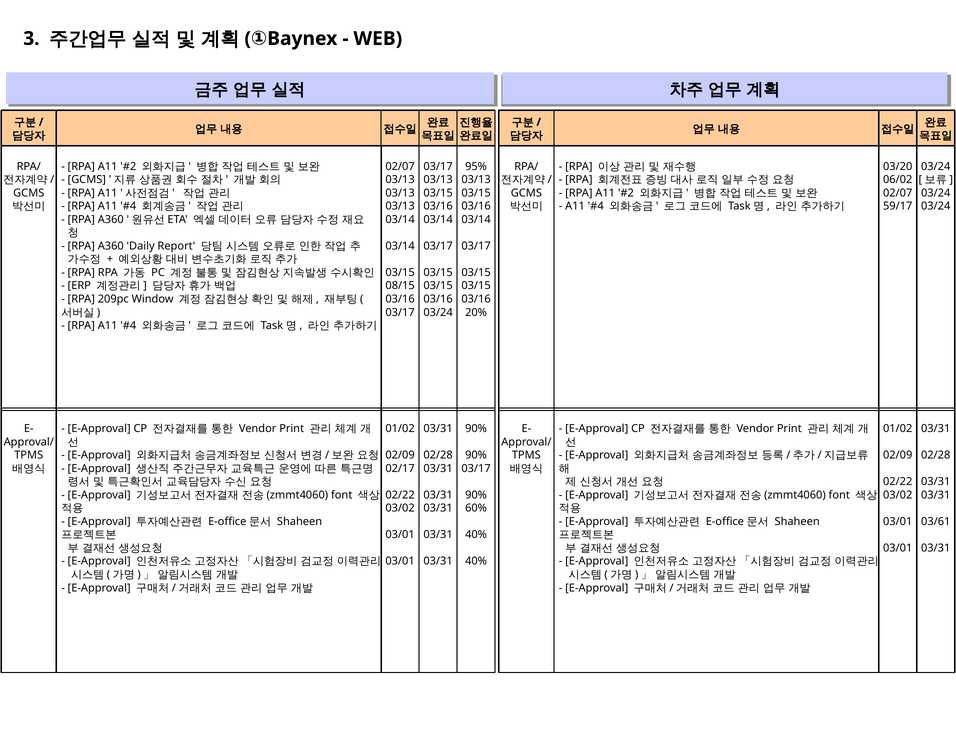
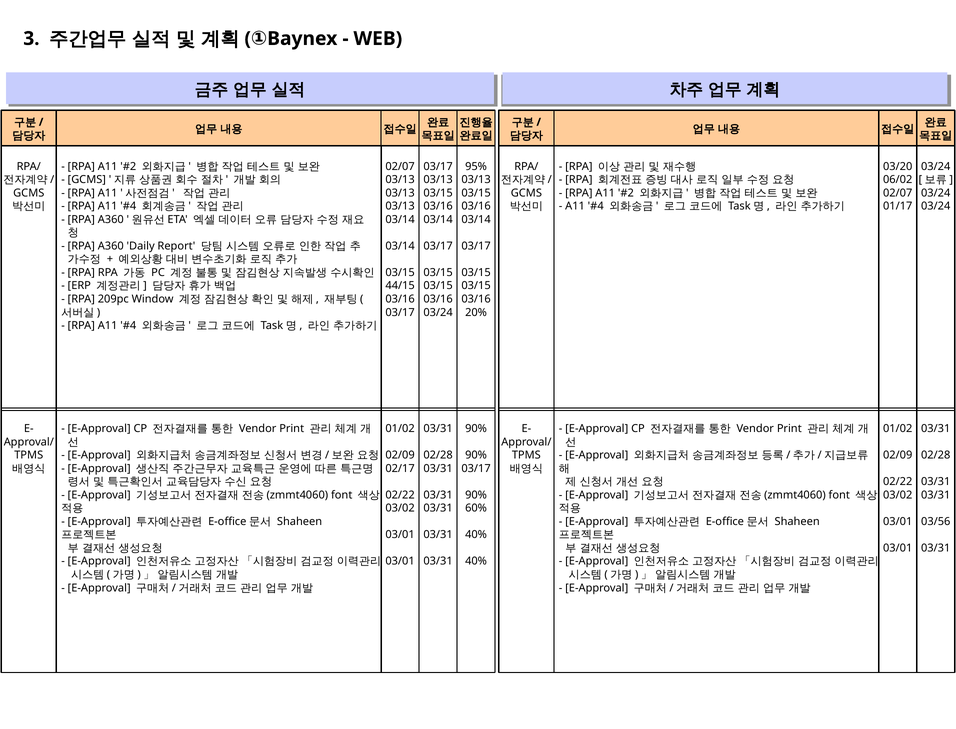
59/17: 59/17 -> 01/17
08/15: 08/15 -> 44/15
03/61: 03/61 -> 03/56
